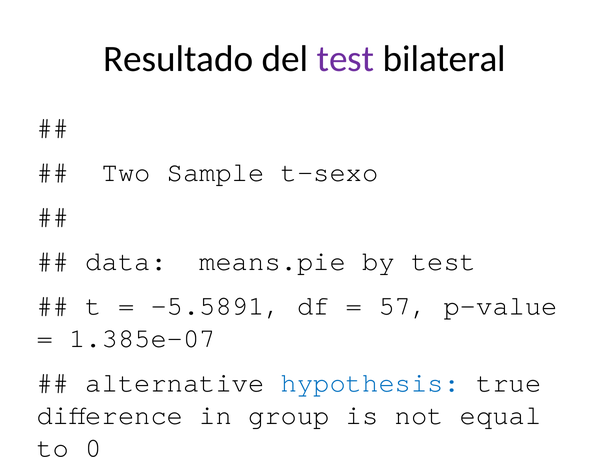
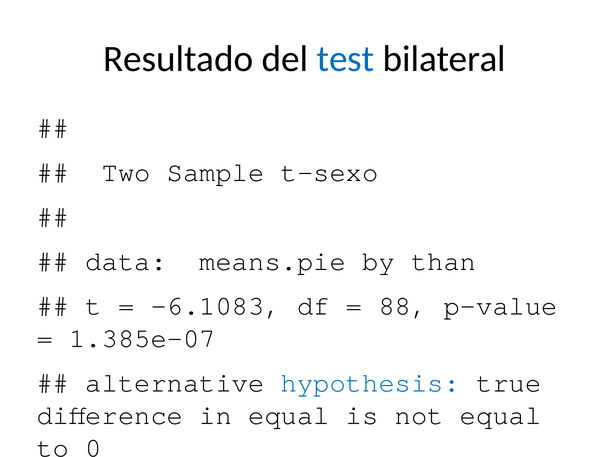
test at (346, 59) colour: purple -> blue
by test: test -> than
-5.5891: -5.5891 -> -6.1083
57: 57 -> 88
difference in group: group -> equal
